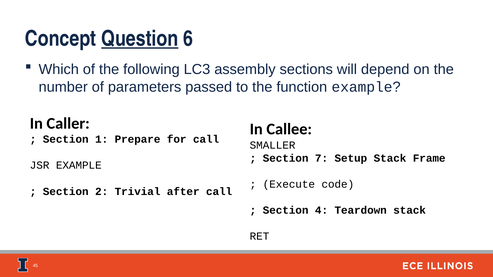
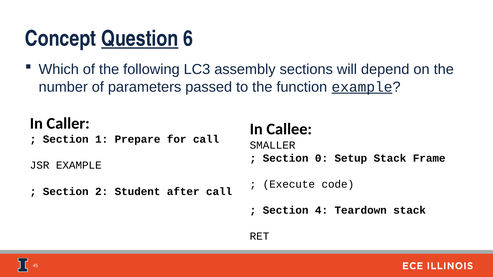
example at (362, 87) underline: none -> present
7: 7 -> 0
Trivial: Trivial -> Student
